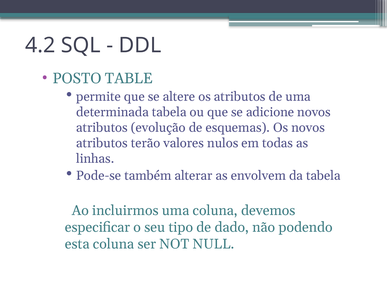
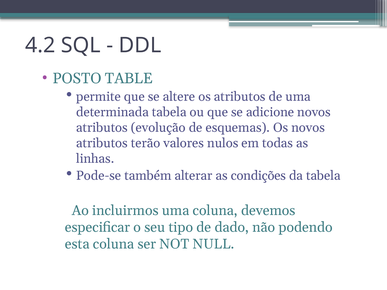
envolvem: envolvem -> condições
